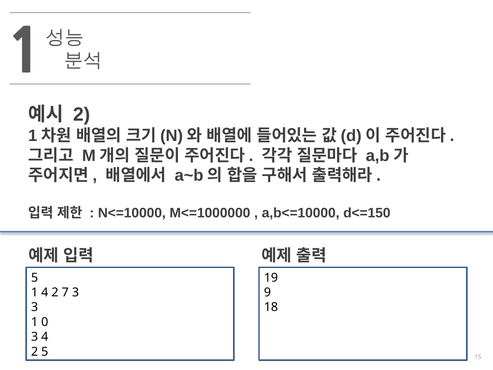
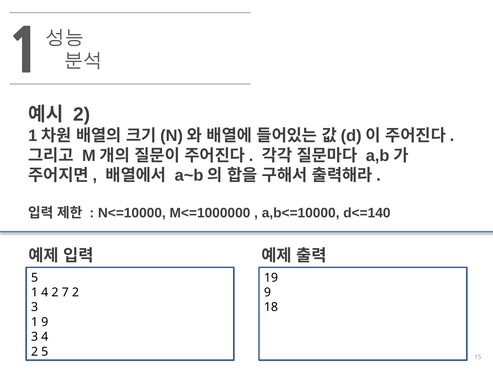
d<=150: d<=150 -> d<=140
7 3: 3 -> 2
1 0: 0 -> 9
